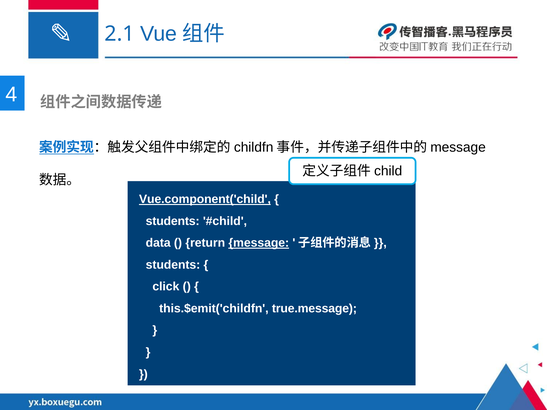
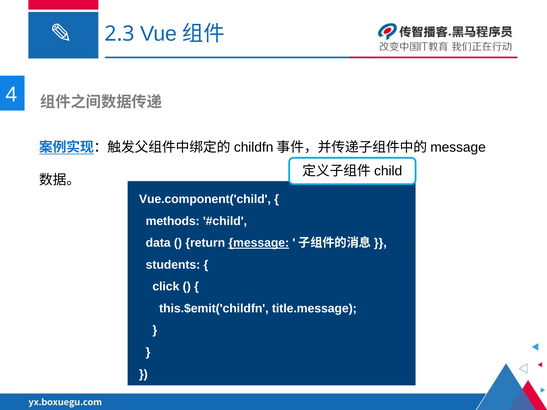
2.1: 2.1 -> 2.3
Vue.component('child underline: present -> none
students at (173, 221): students -> methods
true.message: true.message -> title.message
